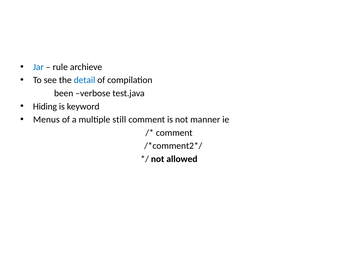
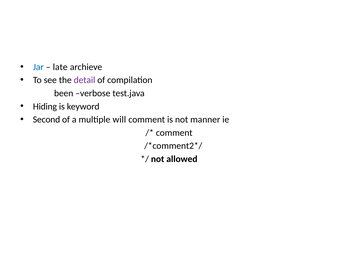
rule: rule -> late
detail colour: blue -> purple
Menus: Menus -> Second
still: still -> will
